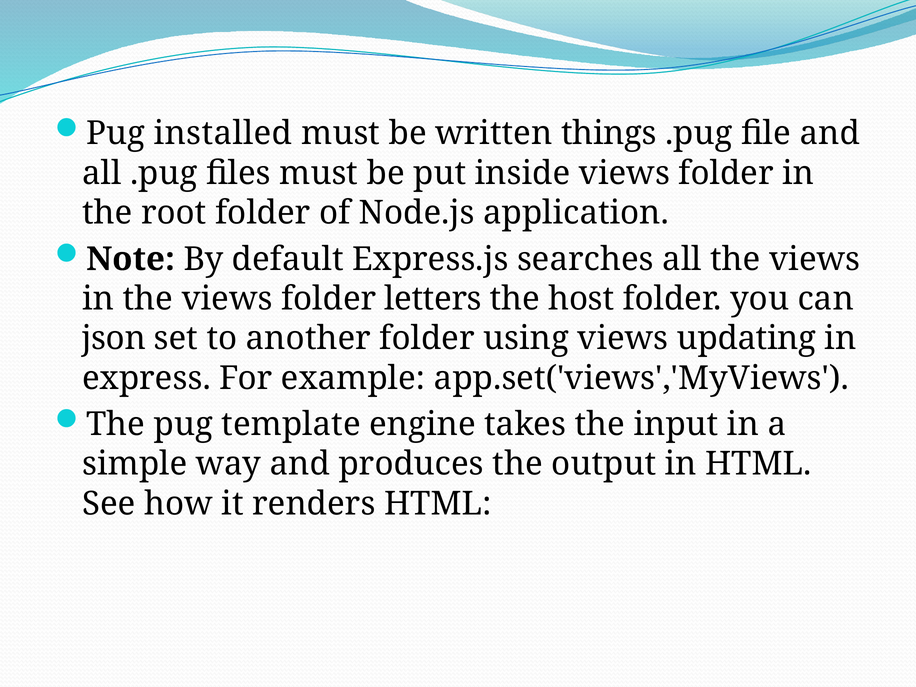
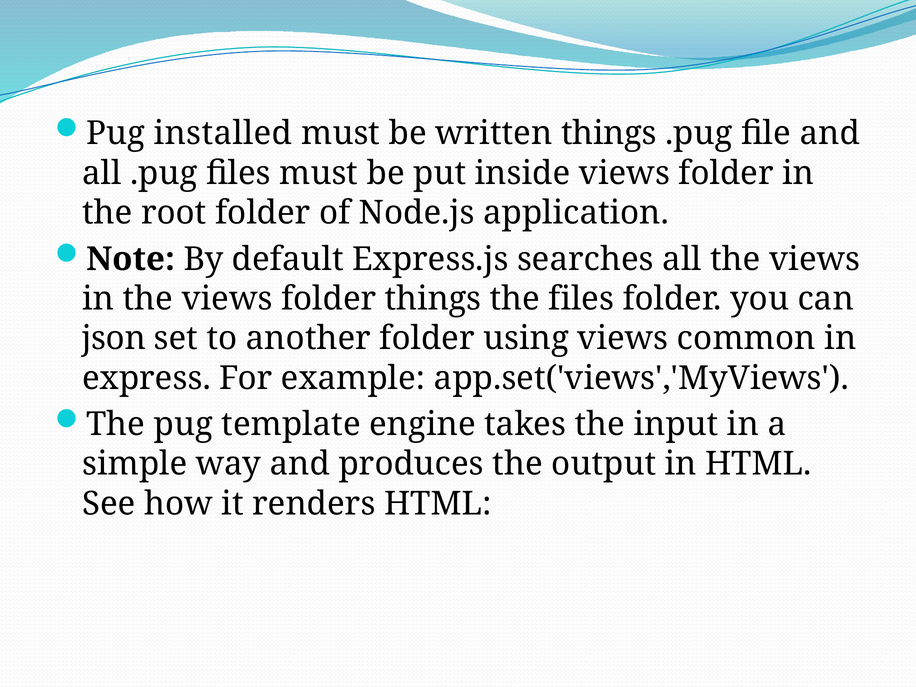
folder letters: letters -> things
the host: host -> files
updating: updating -> common
